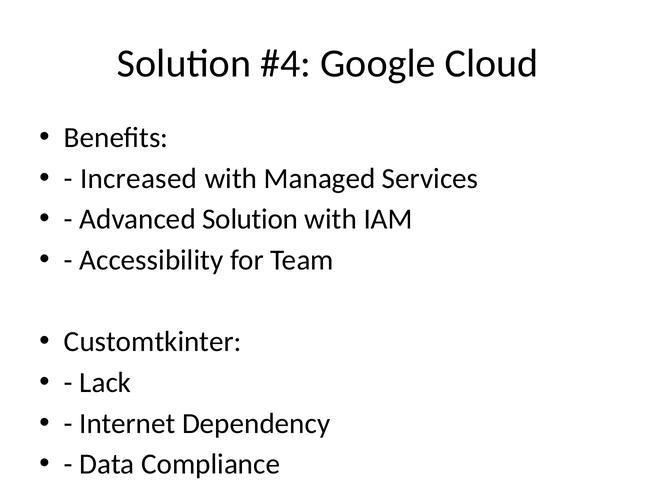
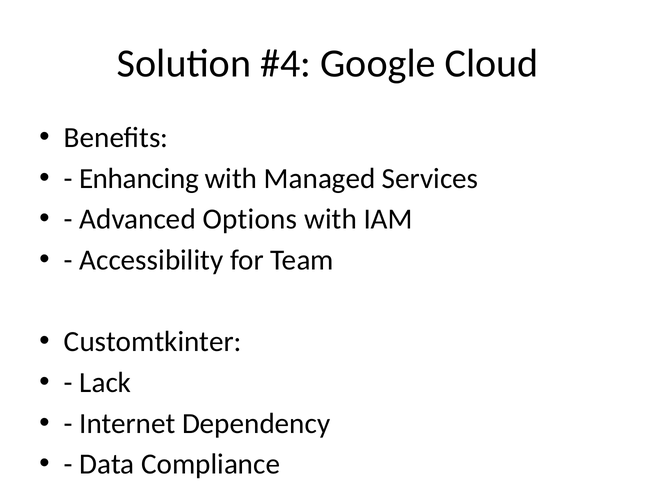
Increased: Increased -> Enhancing
Advanced Solution: Solution -> Options
